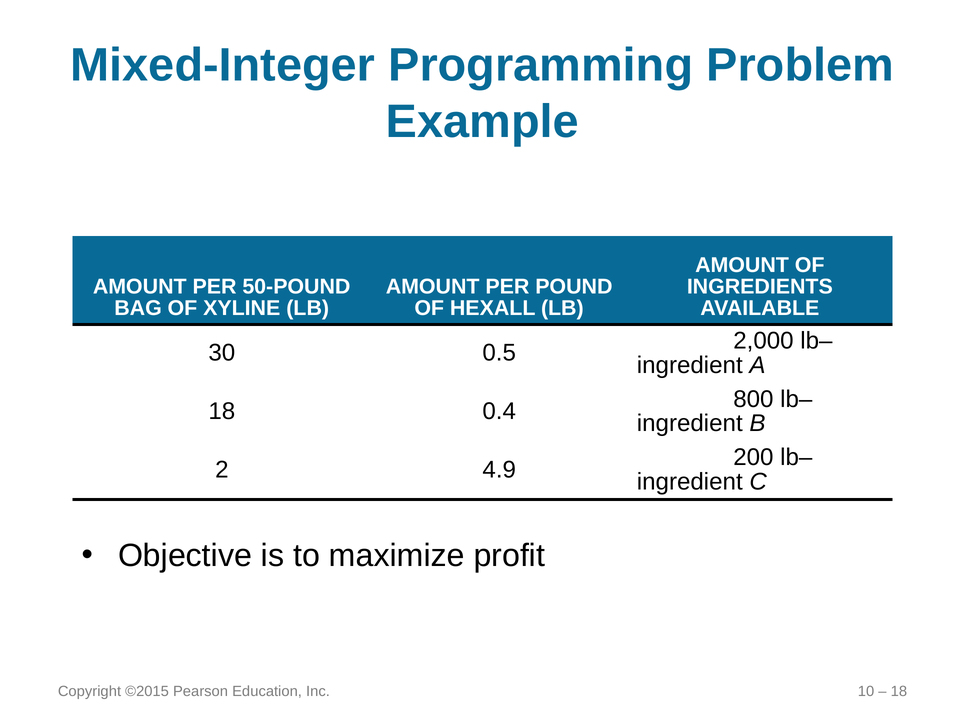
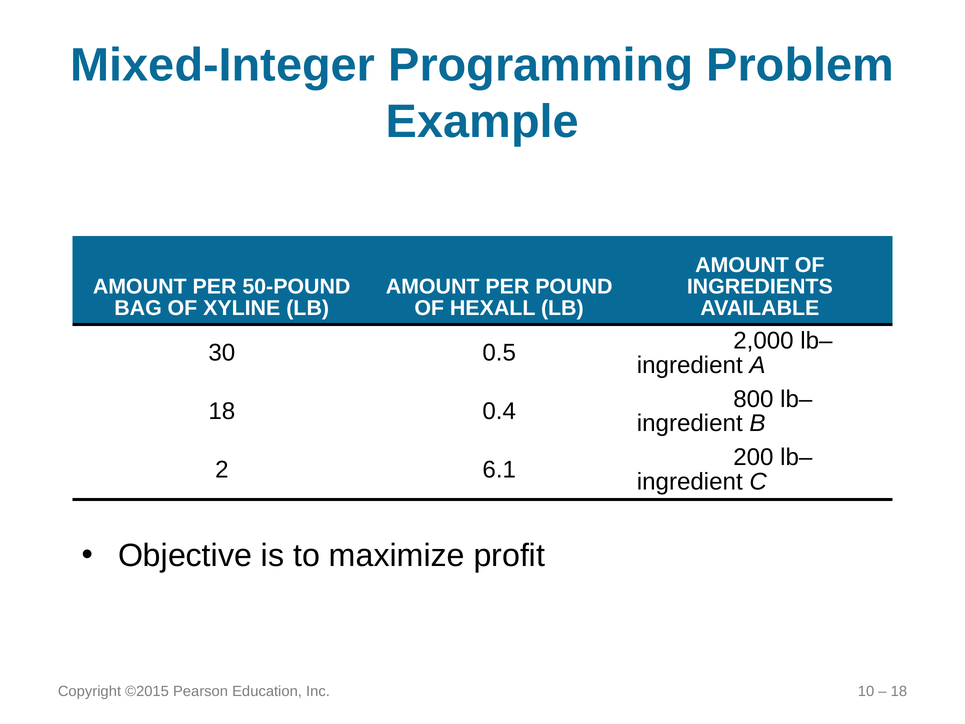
4.9: 4.9 -> 6.1
